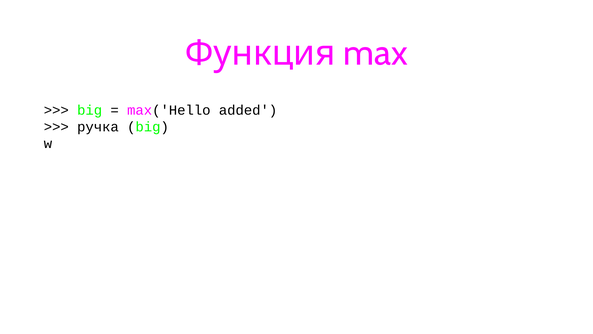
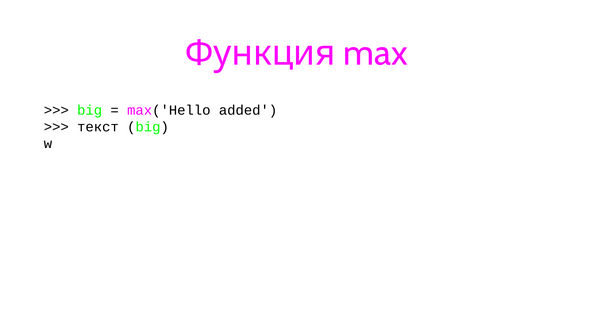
ручка: ручка -> текст
